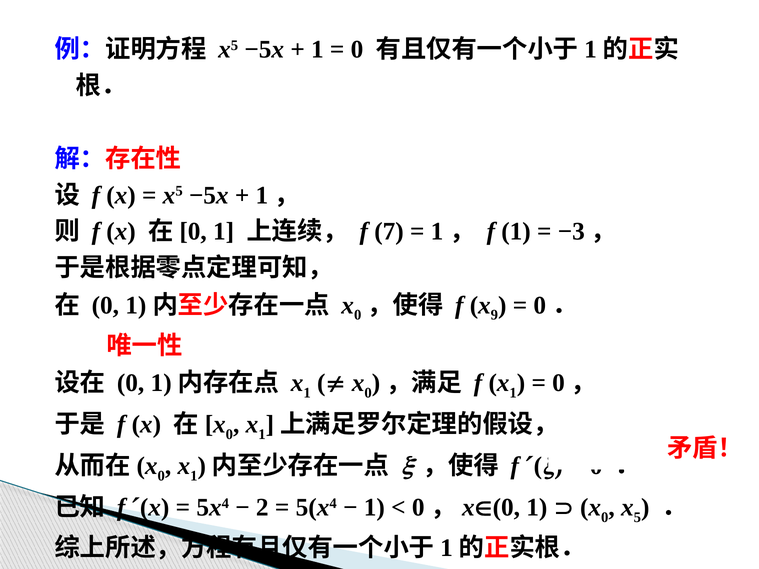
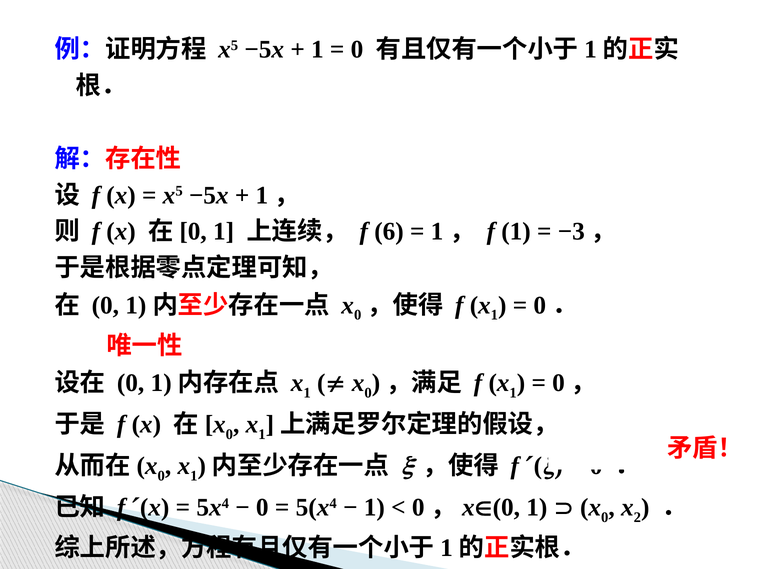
7: 7 -> 6
9 at (494, 315): 9 -> 1
2 at (262, 508): 2 -> 0
5: 5 -> 2
